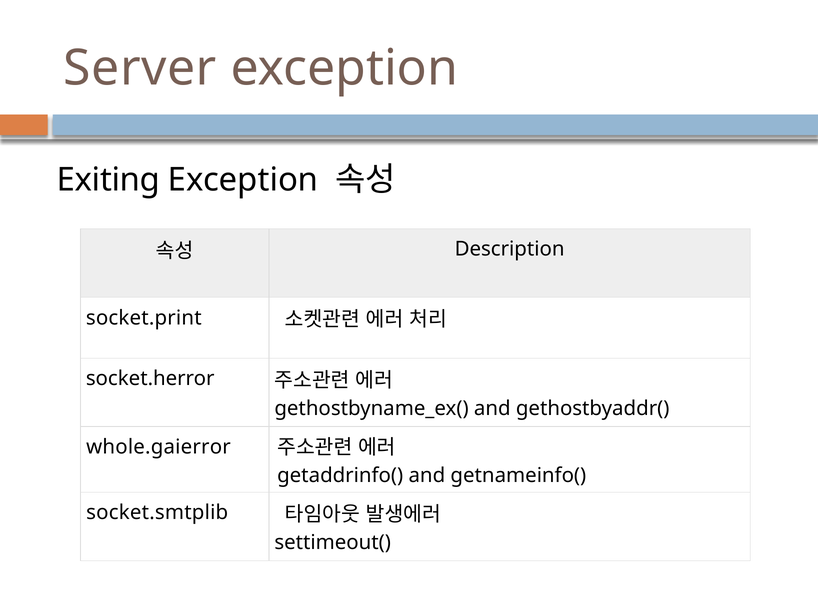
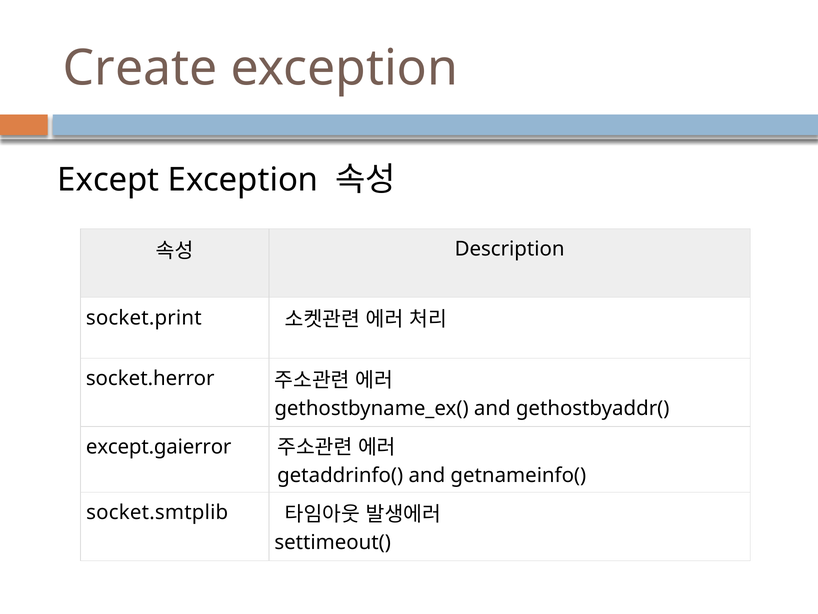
Server: Server -> Create
Exiting: Exiting -> Except
whole.gaierror: whole.gaierror -> except.gaierror
